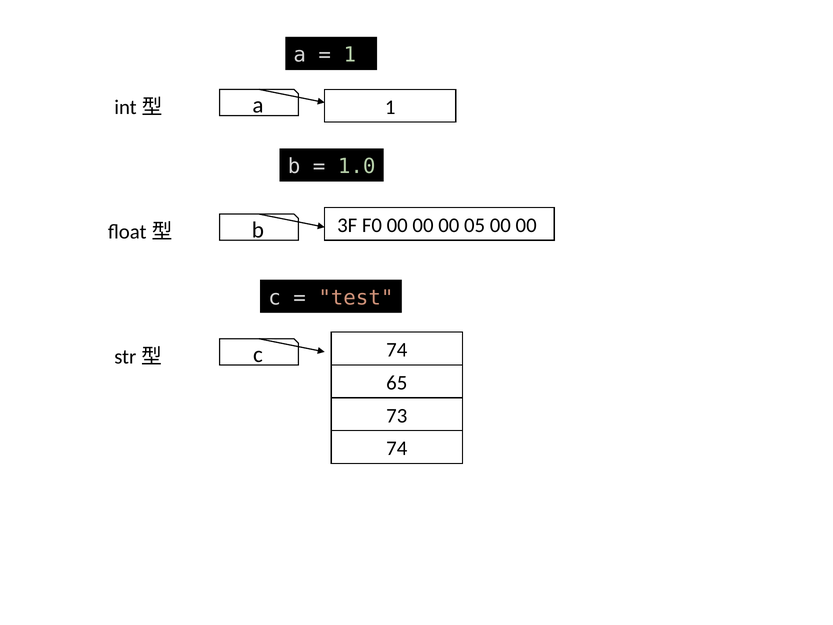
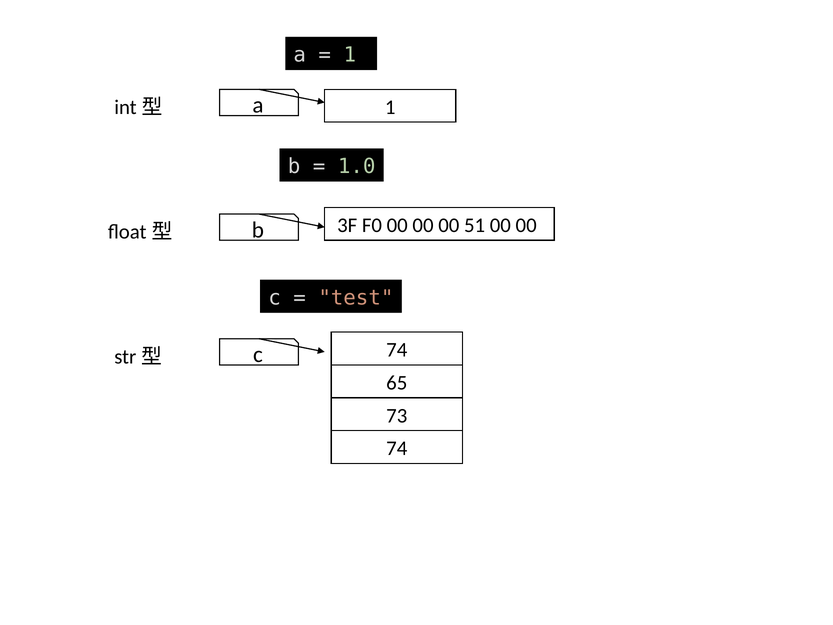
05: 05 -> 51
